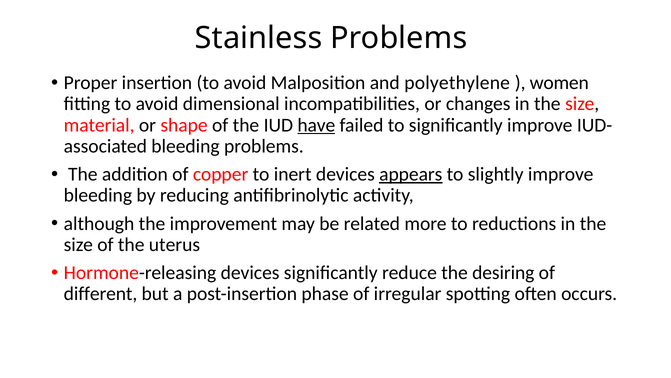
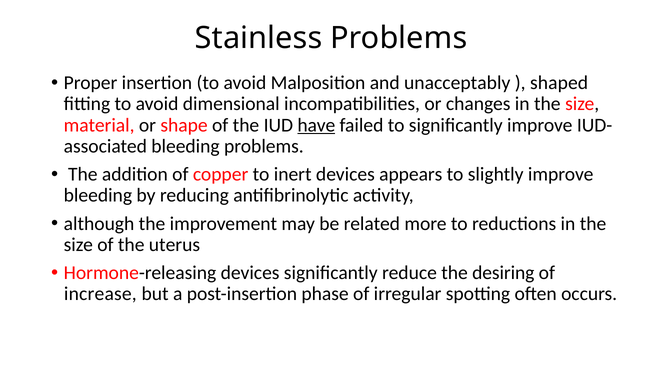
polyethylene: polyethylene -> unacceptably
women: women -> shaped
appears underline: present -> none
different: different -> increase
